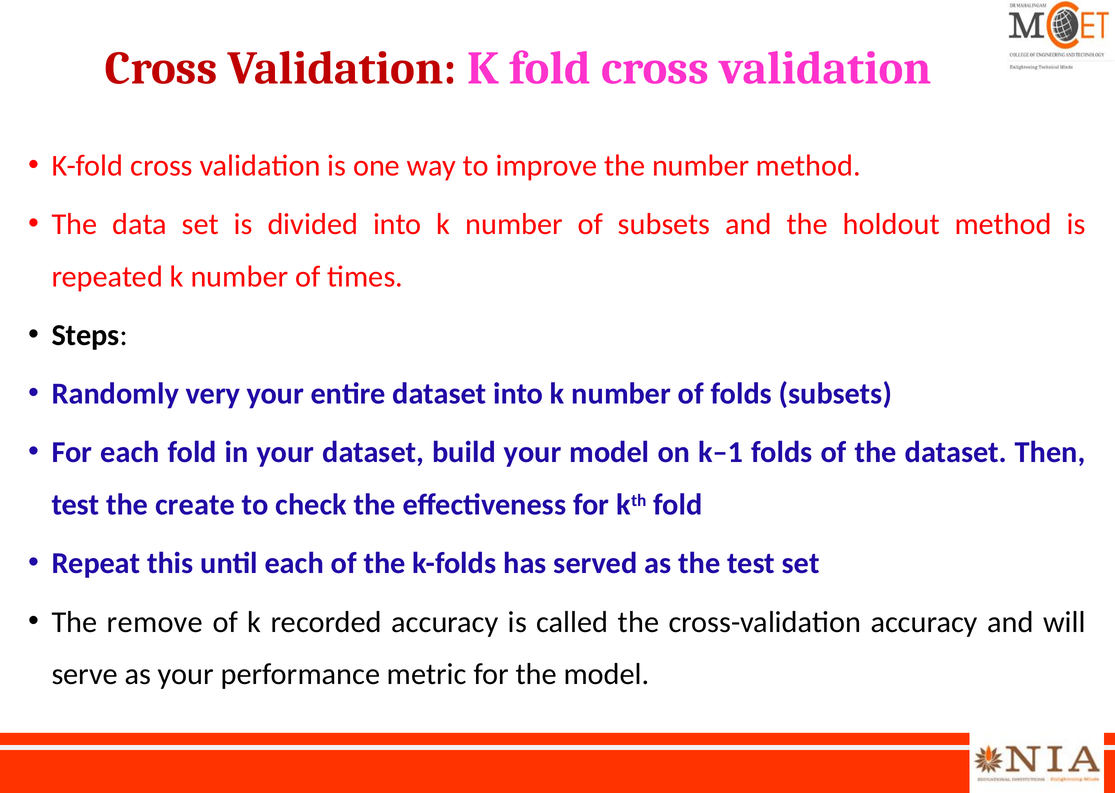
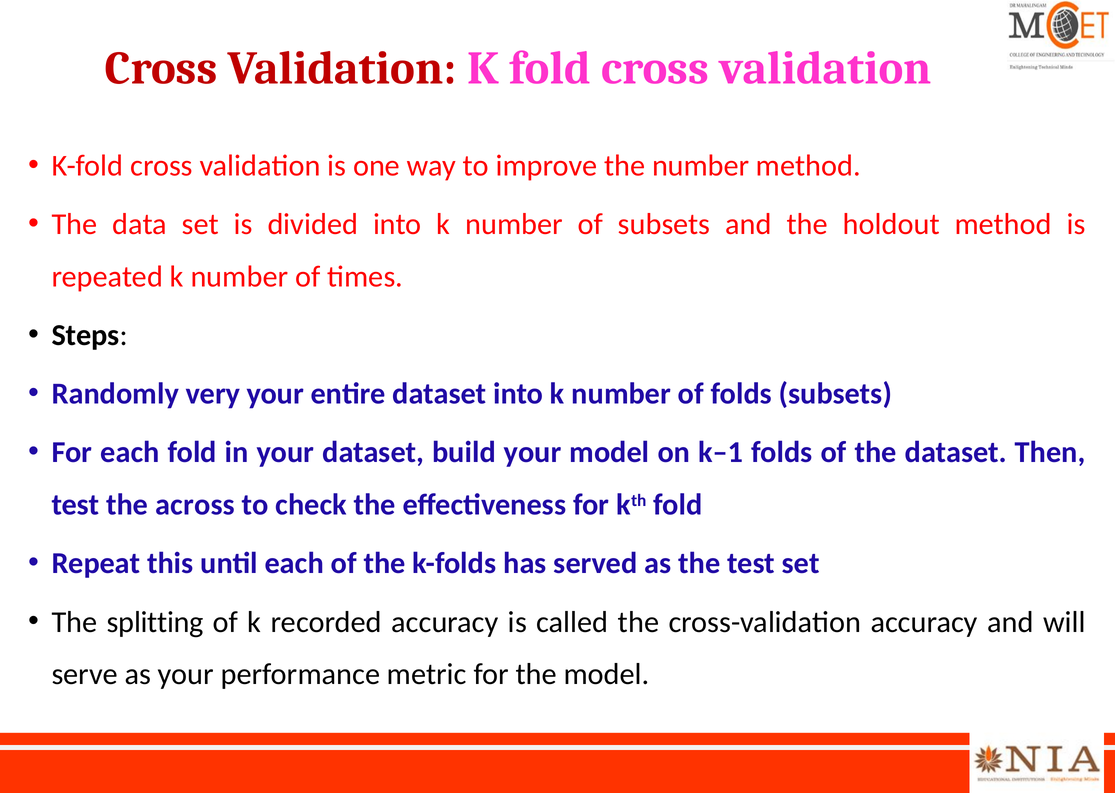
create: create -> across
remove: remove -> splitting
